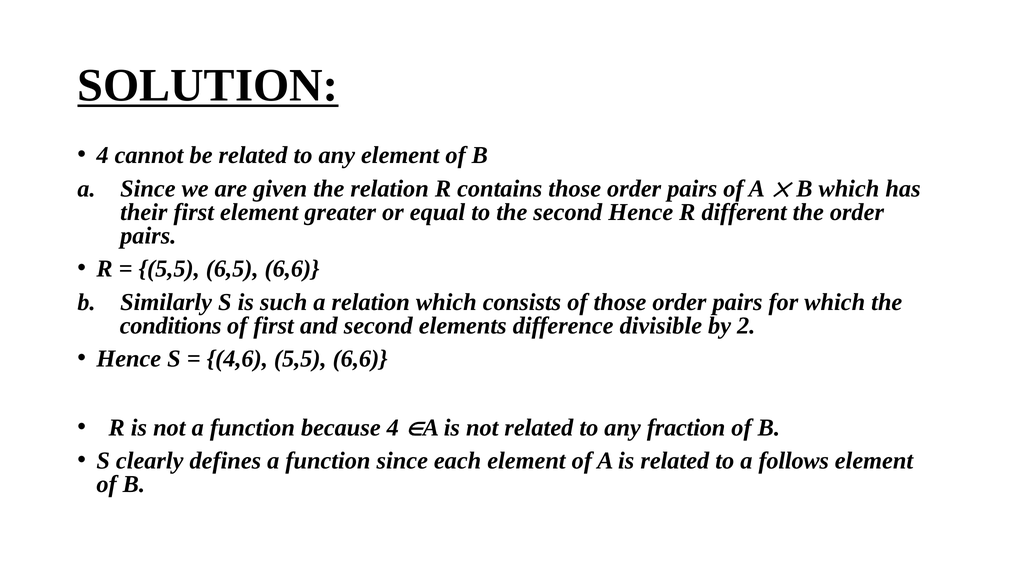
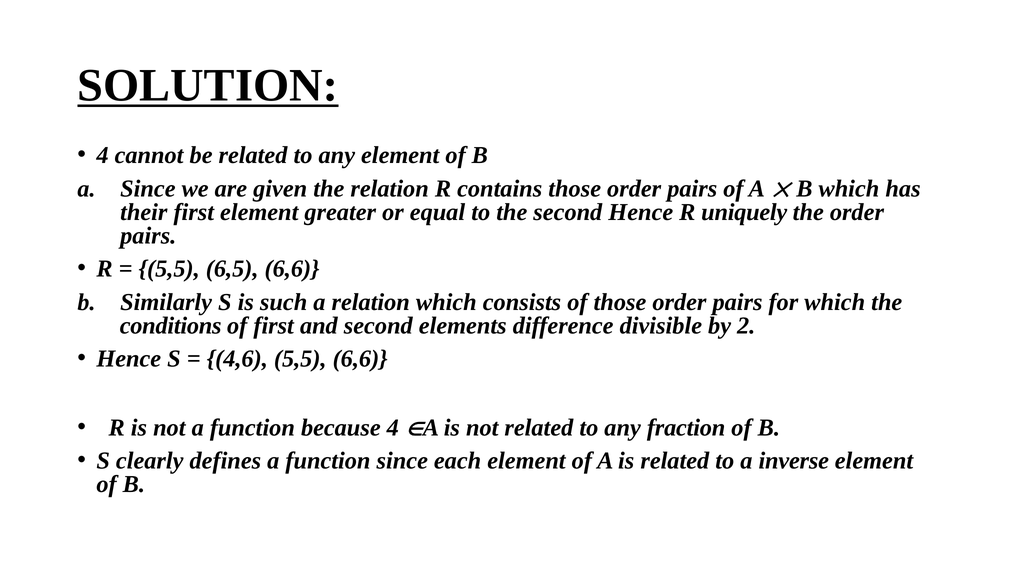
different: different -> uniquely
follows: follows -> inverse
